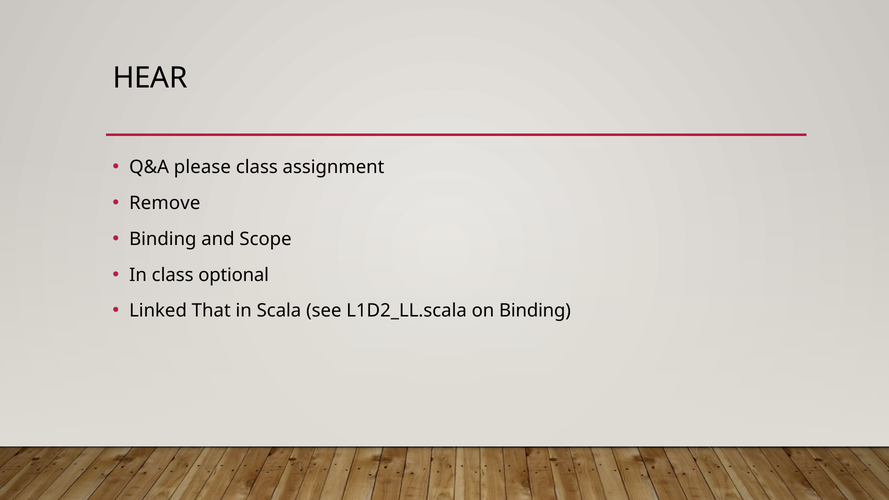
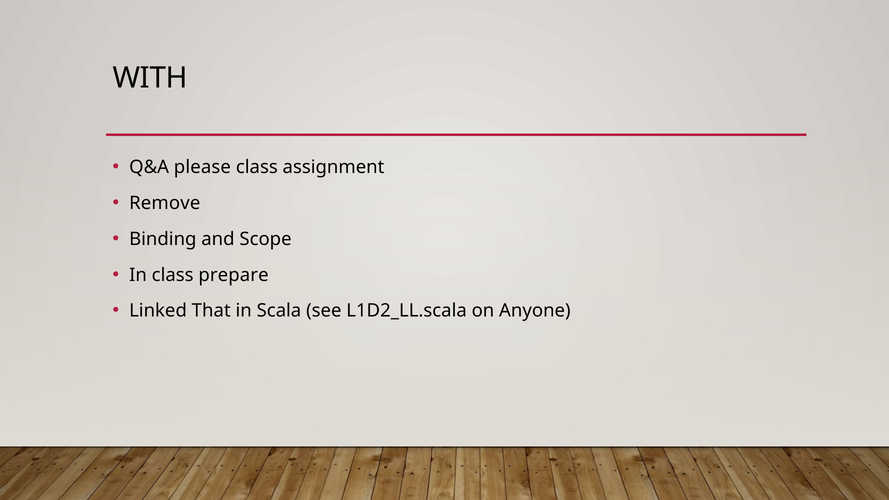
HEAR: HEAR -> WITH
optional: optional -> prepare
on Binding: Binding -> Anyone
